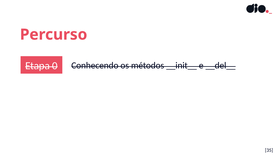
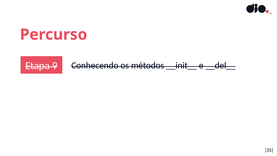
0: 0 -> 9
